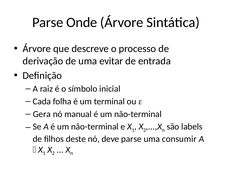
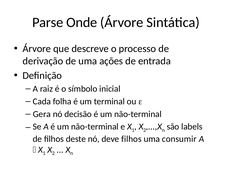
evitar: evitar -> ações
manual: manual -> decisão
deve parse: parse -> filhos
